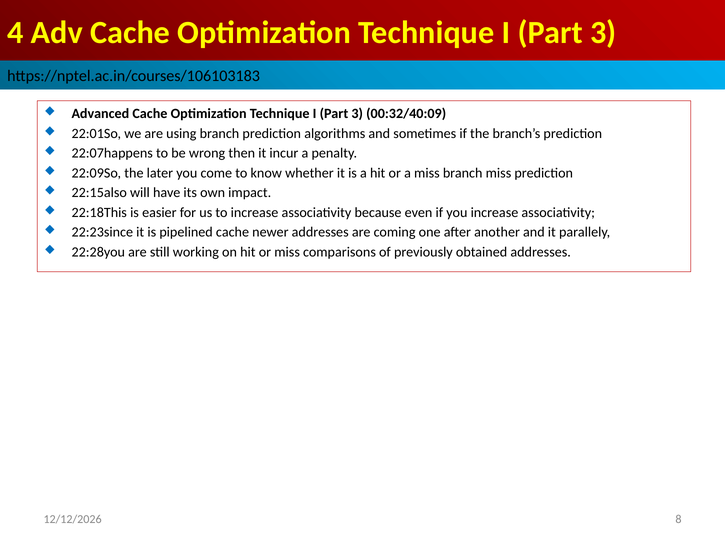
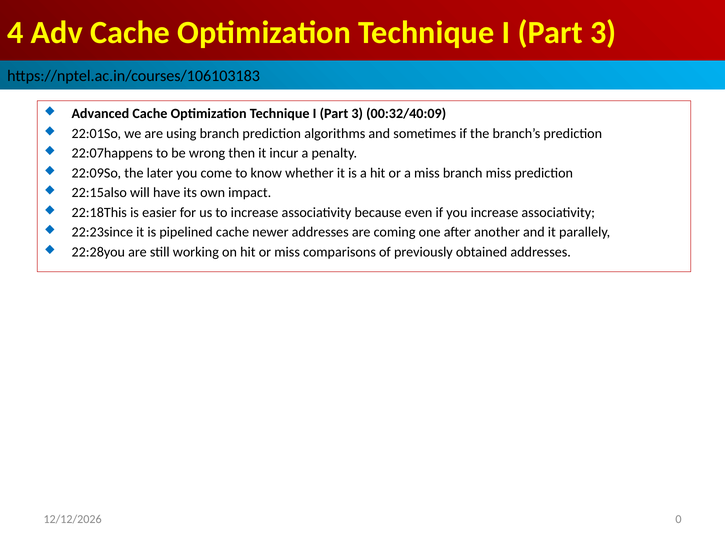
8: 8 -> 0
